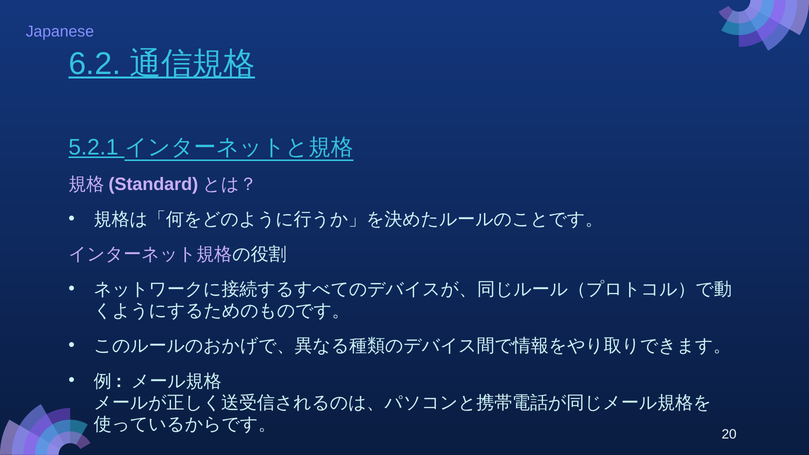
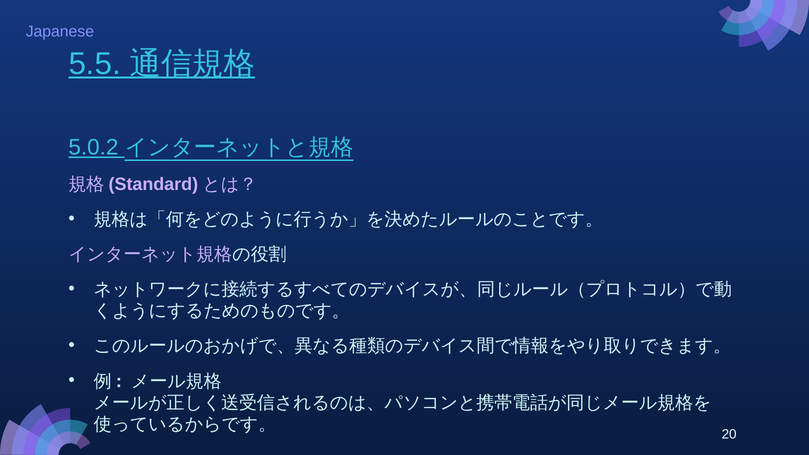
6.2: 6.2 -> 5.5
5.2.1: 5.2.1 -> 5.0.2
